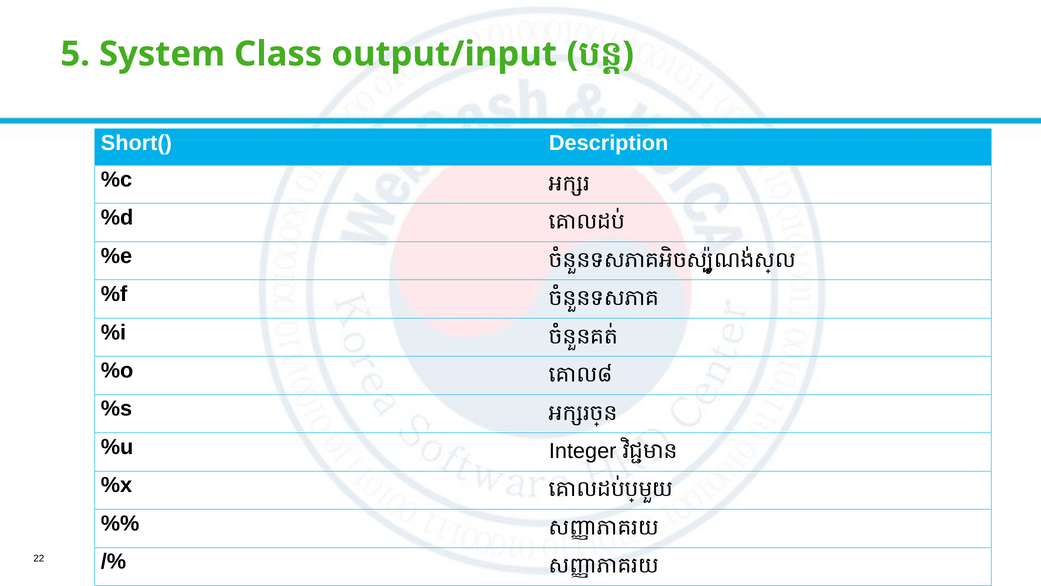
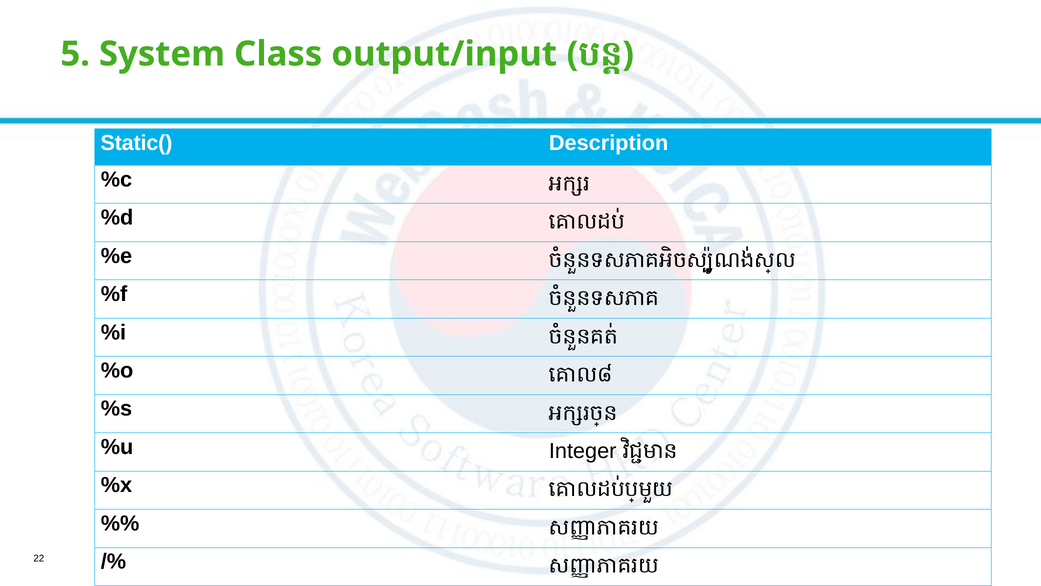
Short(: Short( -> Static(
